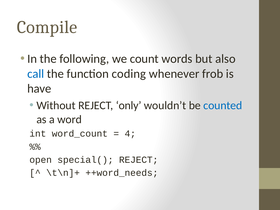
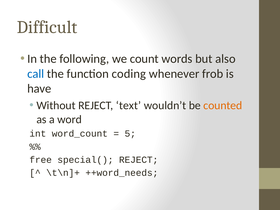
Compile: Compile -> Difficult
only: only -> text
counted colour: blue -> orange
4: 4 -> 5
open: open -> free
